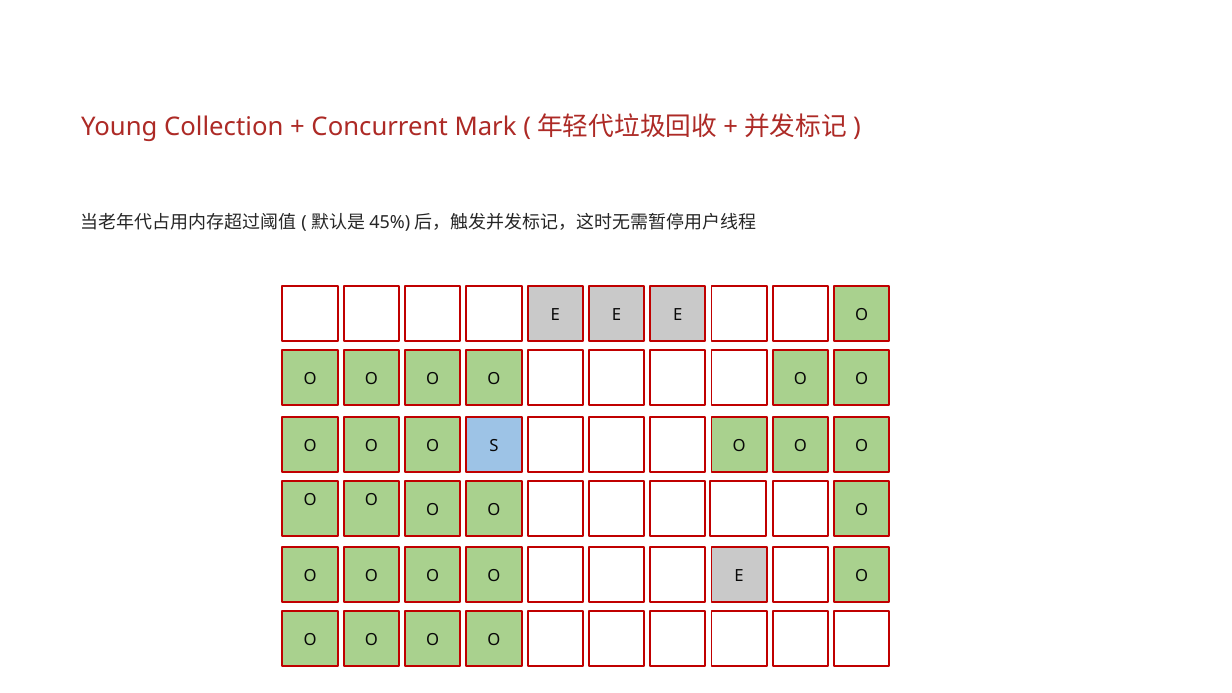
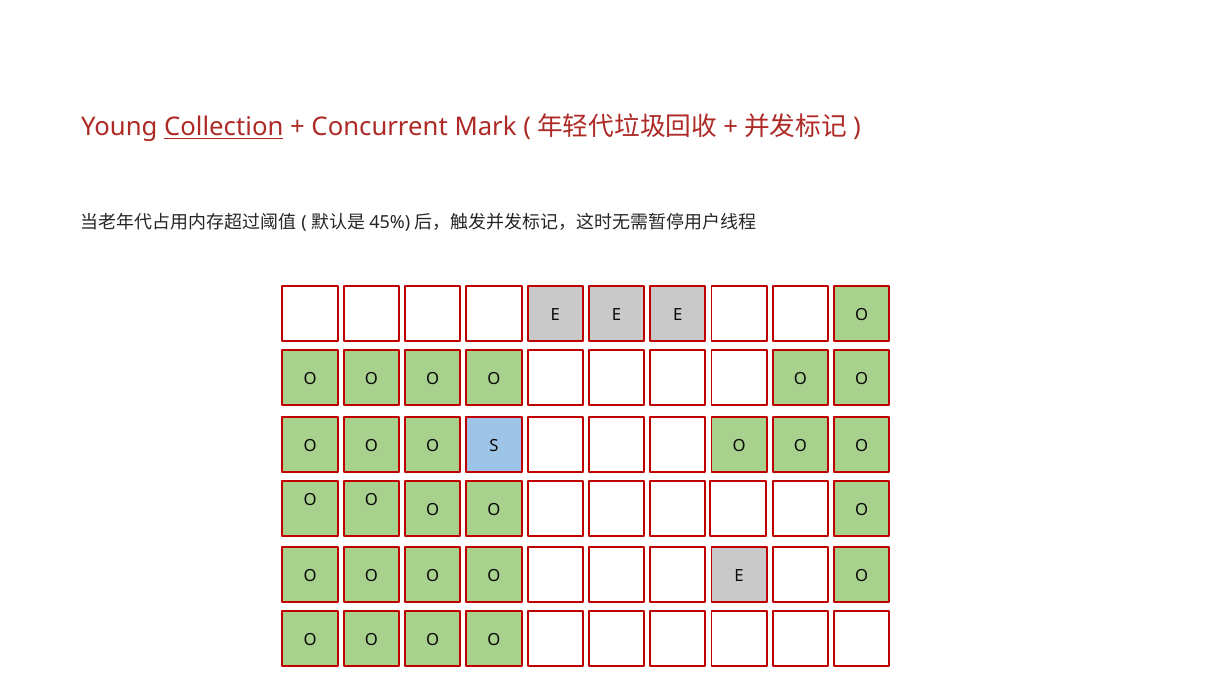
Collection underline: none -> present
